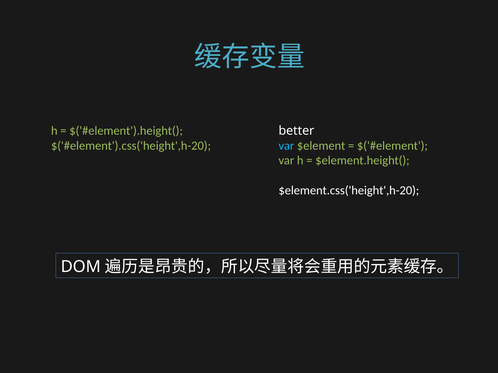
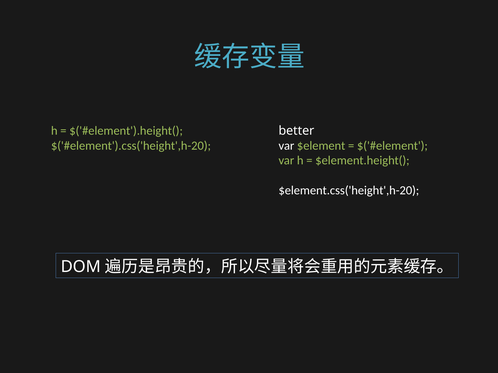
var at (286, 146) colour: light blue -> white
